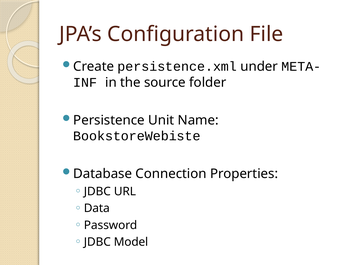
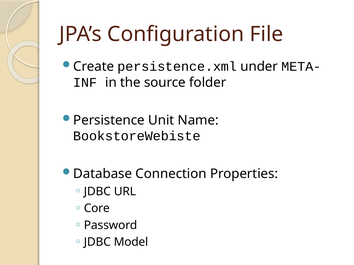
Data: Data -> Core
